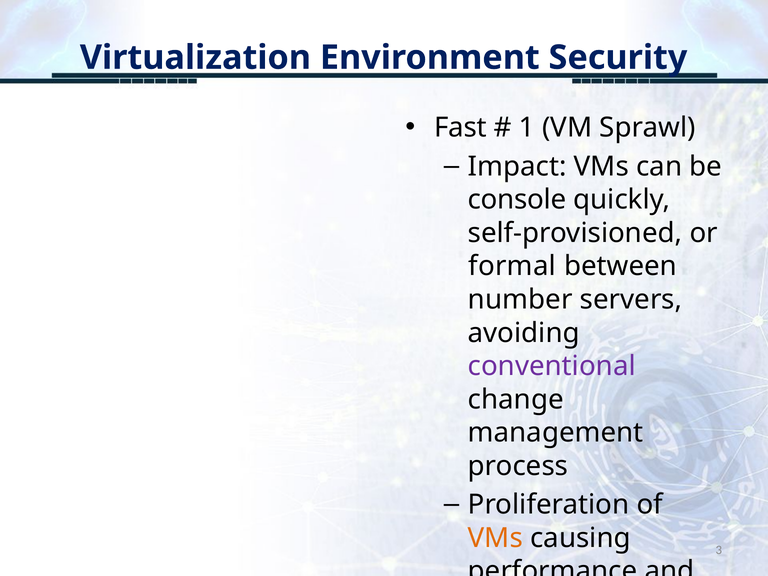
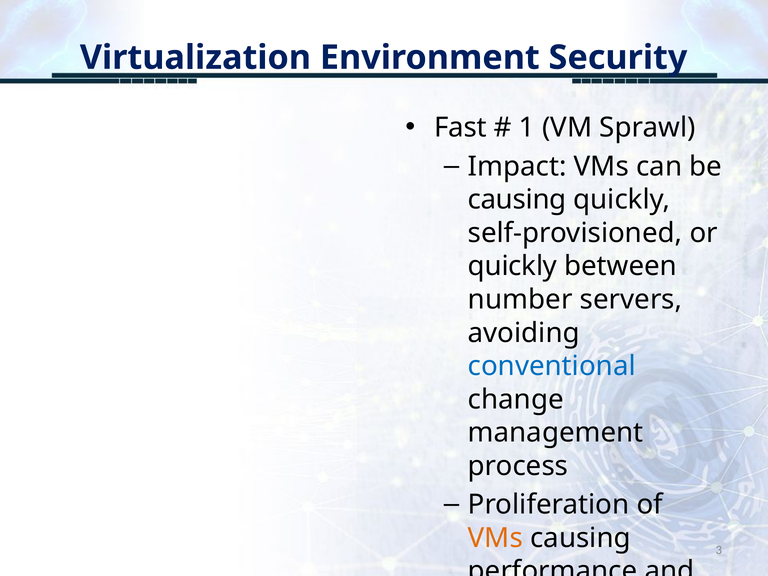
console at (517, 200): console -> causing
formal at (512, 266): formal -> quickly
conventional colour: purple -> blue
